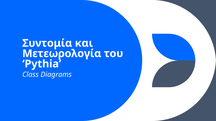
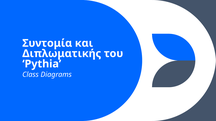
Μετεωρολογία: Μετεωρολογία -> Διπλωματικής
